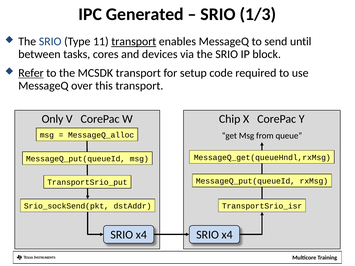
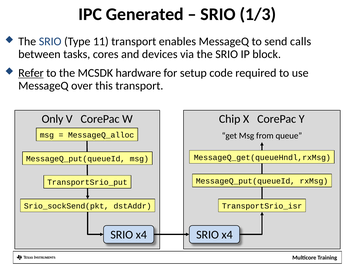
transport at (134, 42) underline: present -> none
until: until -> calls
MCSDK transport: transport -> hardware
